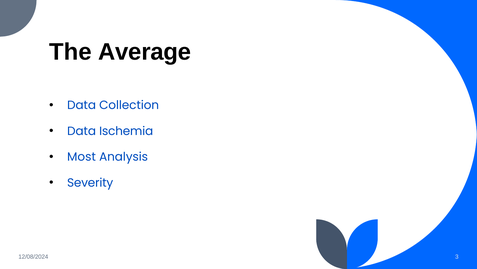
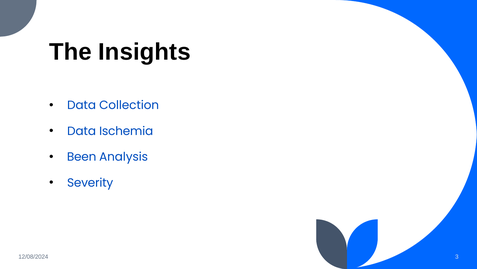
Average: Average -> Insights
Most: Most -> Been
